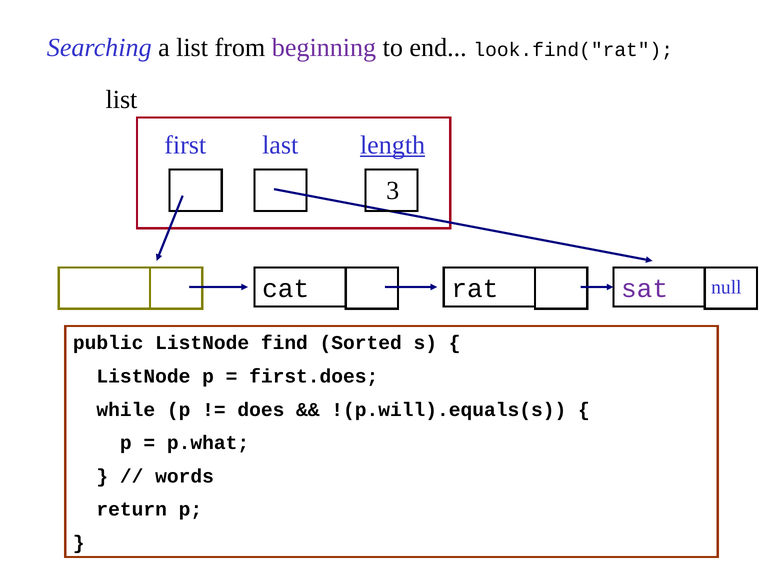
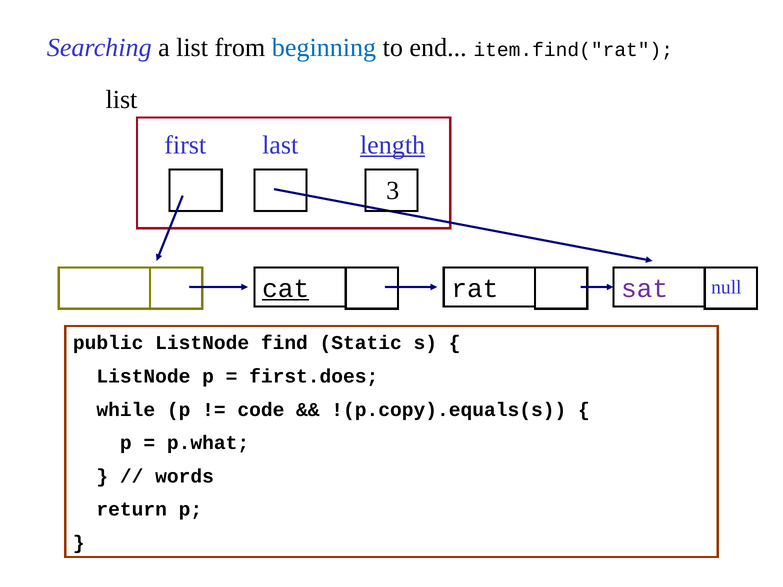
beginning colour: purple -> blue
look.find("rat: look.find("rat -> item.find("rat
cat underline: none -> present
Sorted: Sorted -> Static
does: does -> code
!(p.will).equals(s: !(p.will).equals(s -> !(p.copy).equals(s
